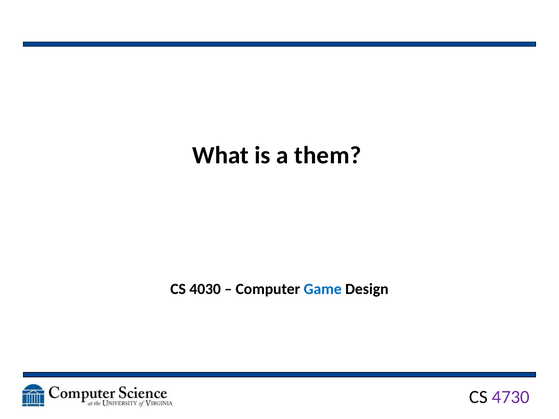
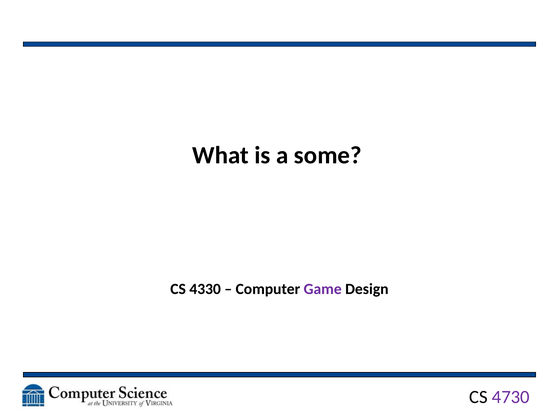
them: them -> some
4030: 4030 -> 4330
Game colour: blue -> purple
